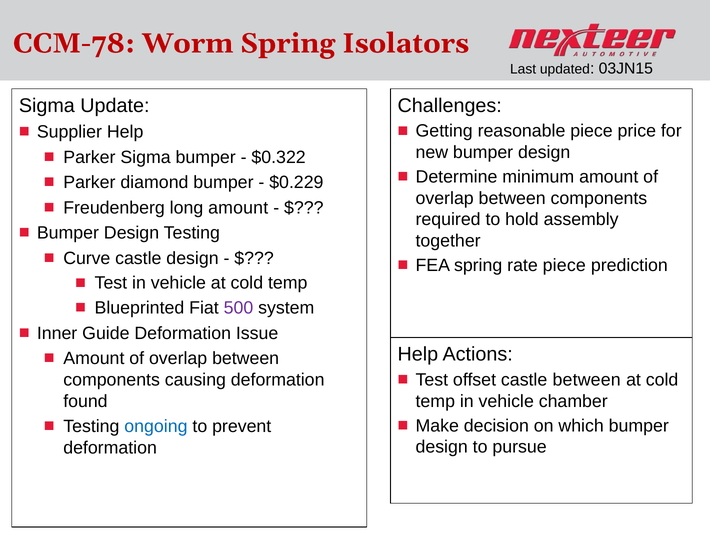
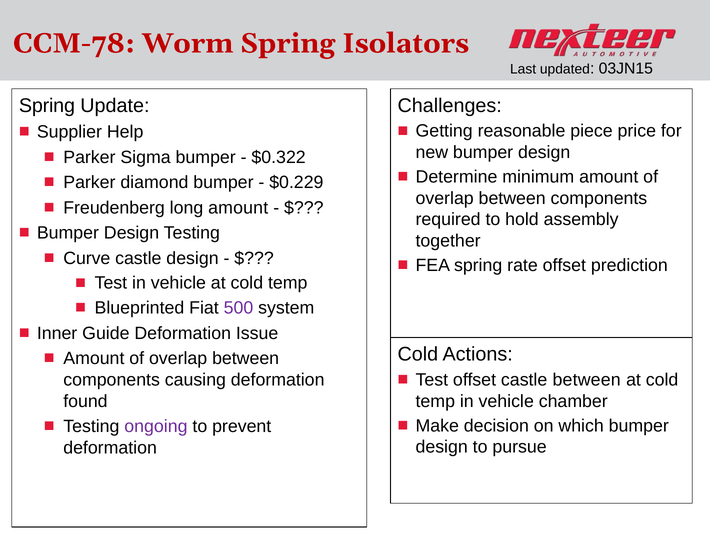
Sigma at (47, 106): Sigma -> Spring
rate piece: piece -> offset
Help at (418, 354): Help -> Cold
ongoing colour: blue -> purple
